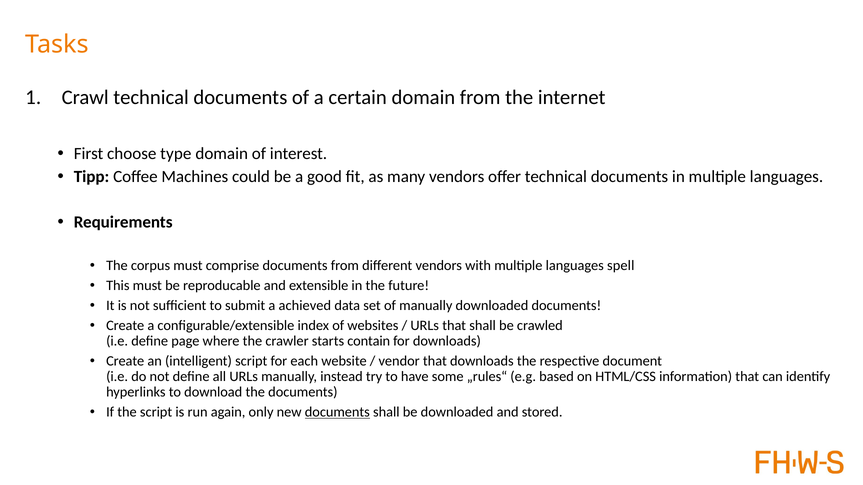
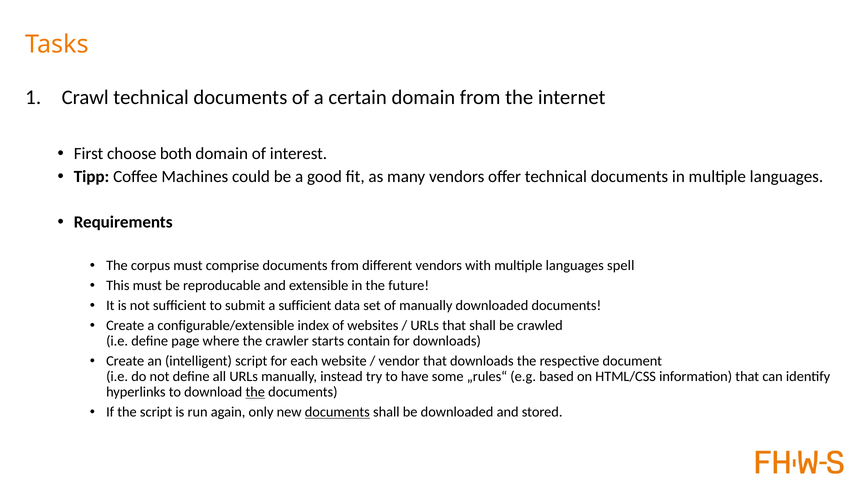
type: type -> both
a achieved: achieved -> sufficient
the at (255, 392) underline: none -> present
